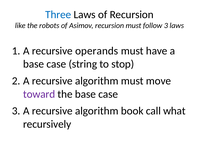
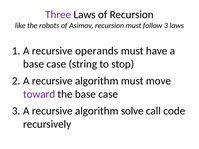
Three colour: blue -> purple
book: book -> solve
what: what -> code
